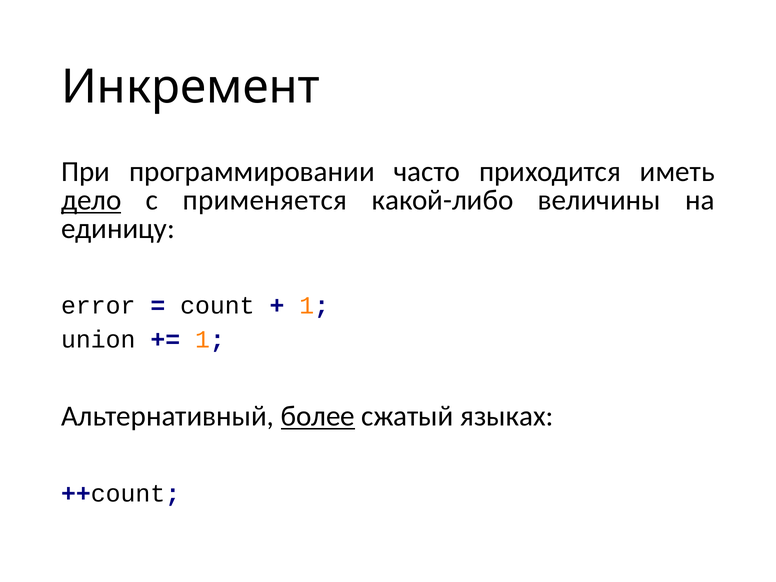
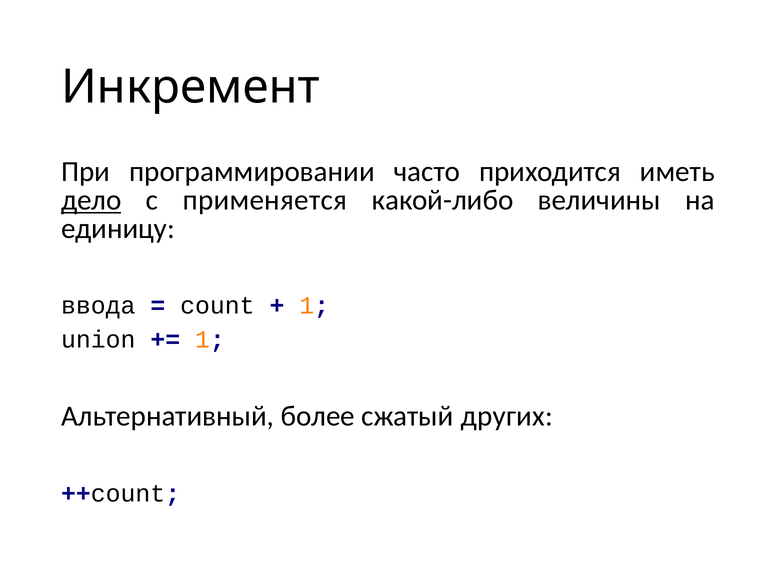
error: error -> ввода
более underline: present -> none
языках: языках -> других
